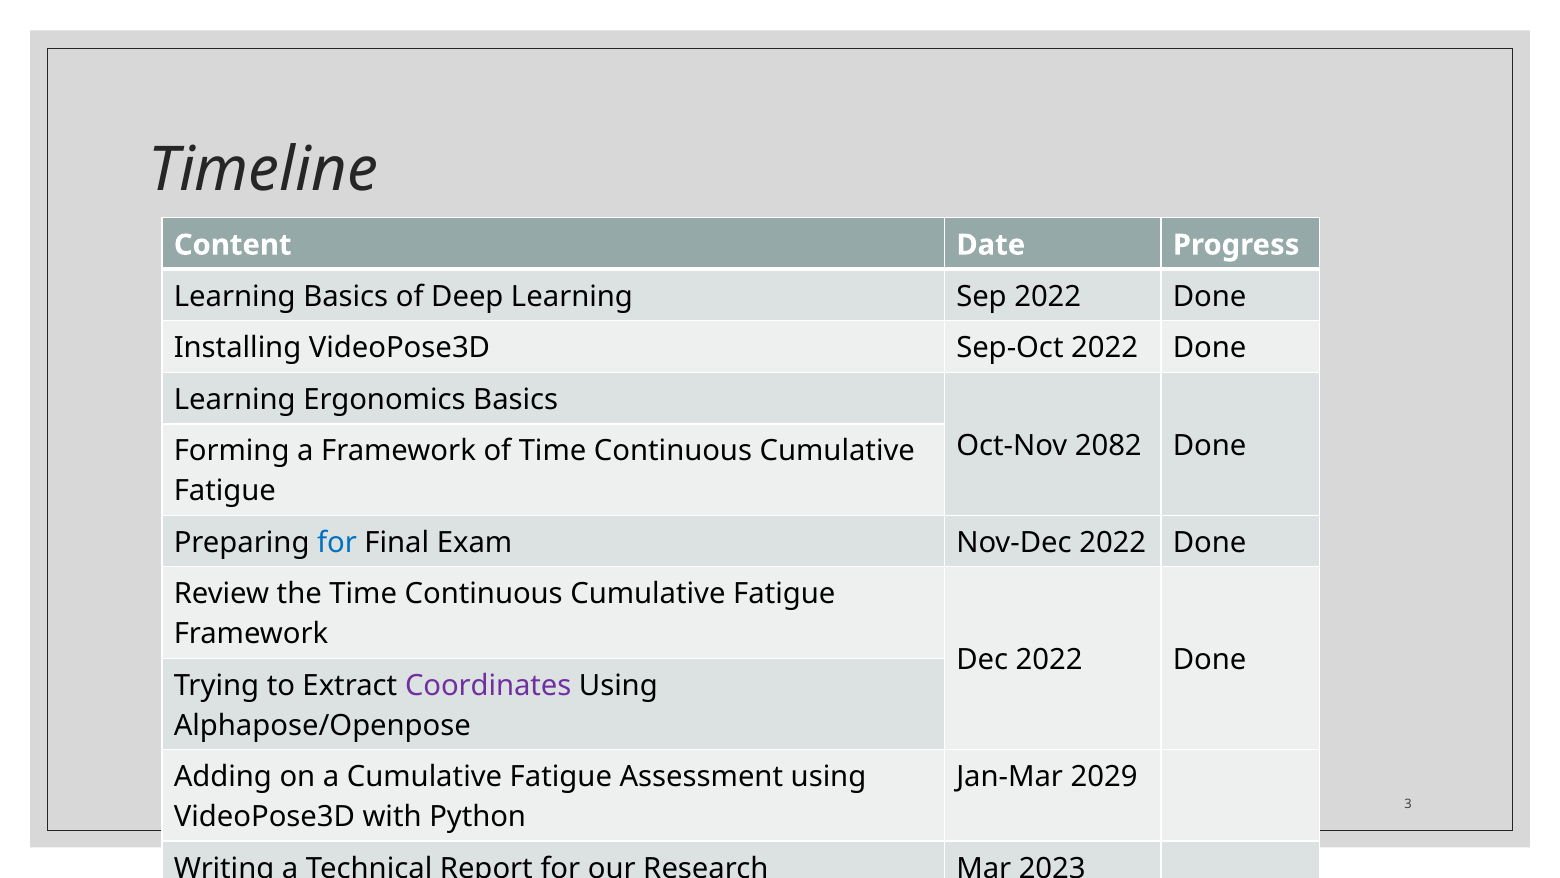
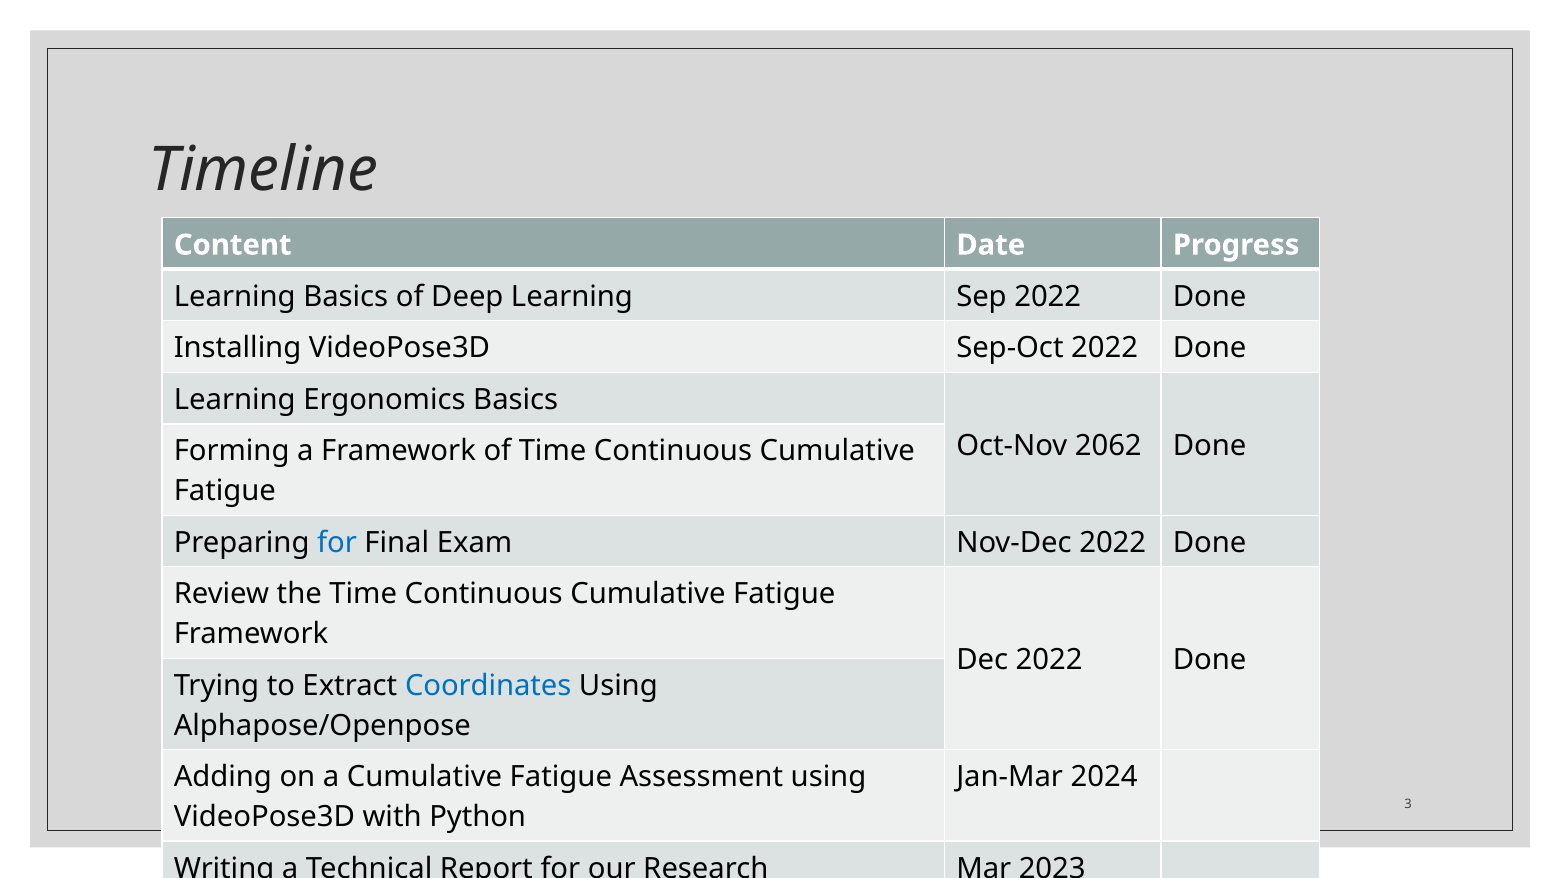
2082: 2082 -> 2062
Coordinates colour: purple -> blue
2029: 2029 -> 2024
